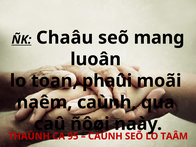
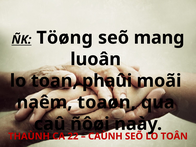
Chaâu: Chaâu -> Töøng
naêm caùnh: caùnh -> toaøn
95: 95 -> 22
TAÂM: TAÂM -> TOÂN
